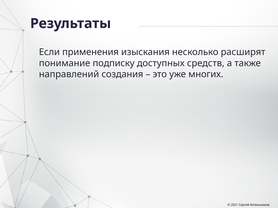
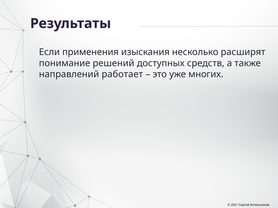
подписку: подписку -> решений
создания: создания -> работает
